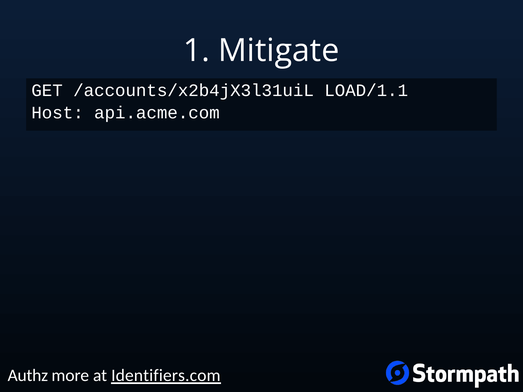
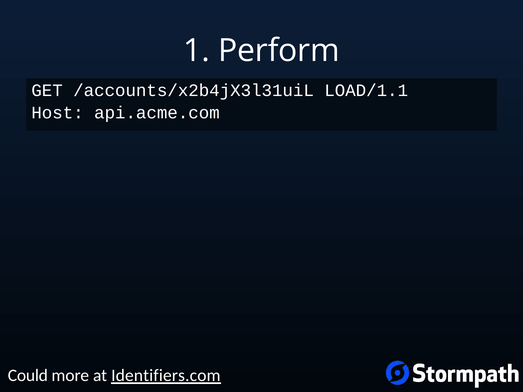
Mitigate: Mitigate -> Perform
Authz: Authz -> Could
